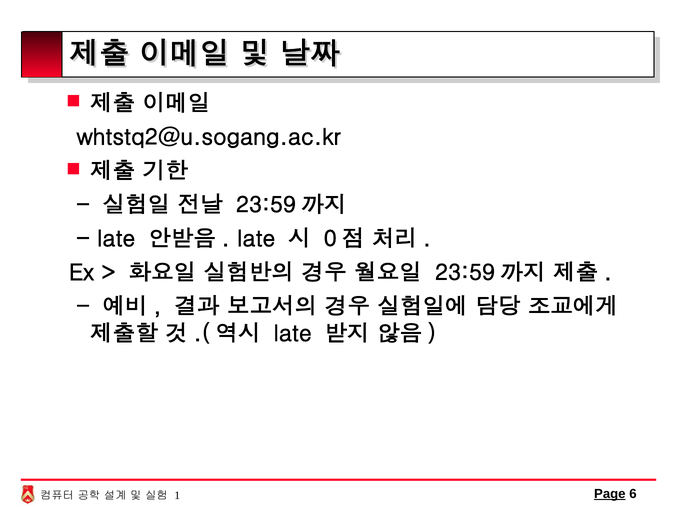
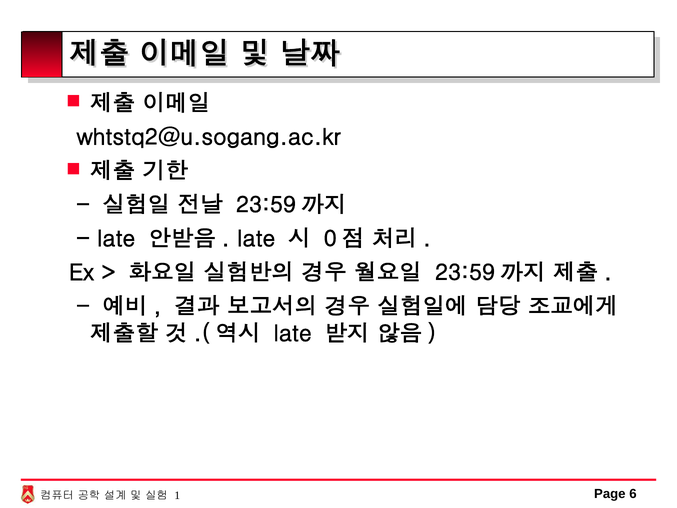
Page underline: present -> none
